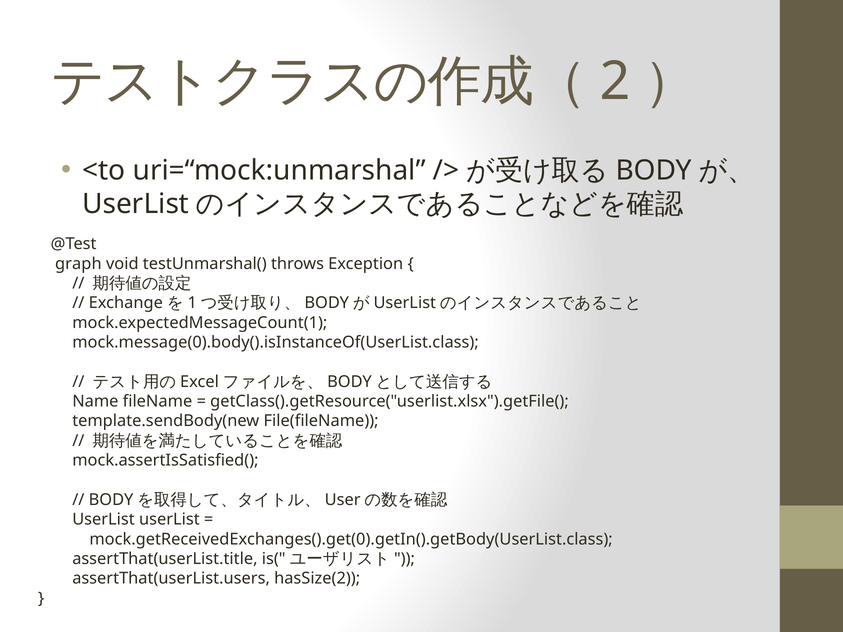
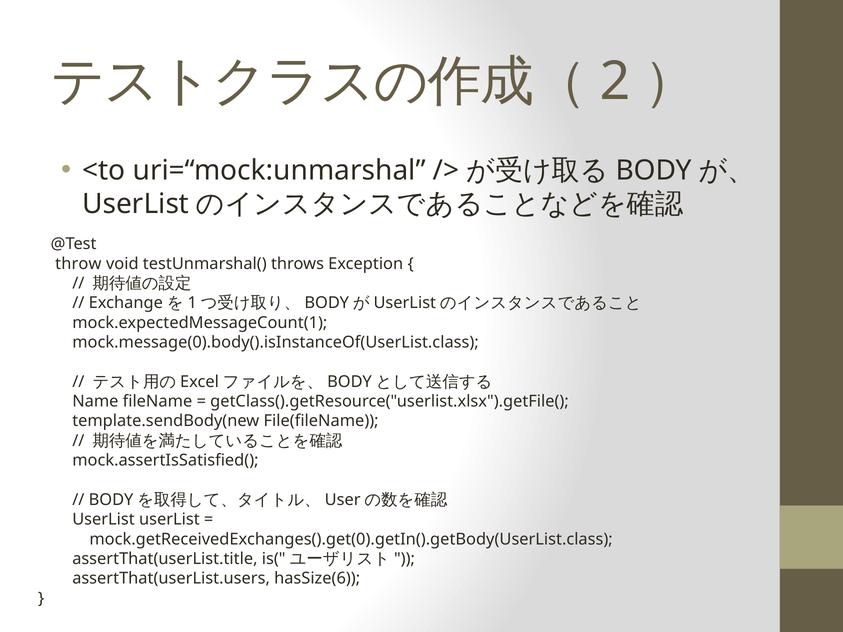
graph: graph -> throw
hasSize(2: hasSize(2 -> hasSize(6
